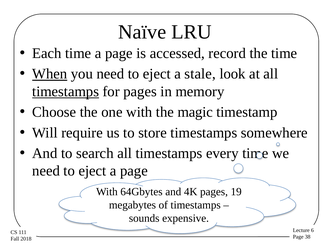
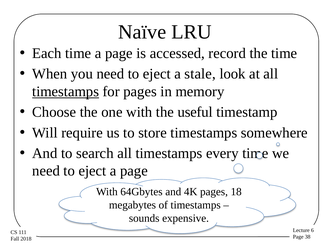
When underline: present -> none
magic: magic -> useful
19: 19 -> 18
